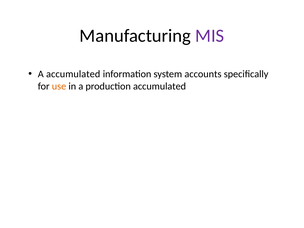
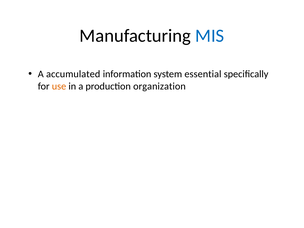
MIS colour: purple -> blue
accounts: accounts -> essential
production accumulated: accumulated -> organization
